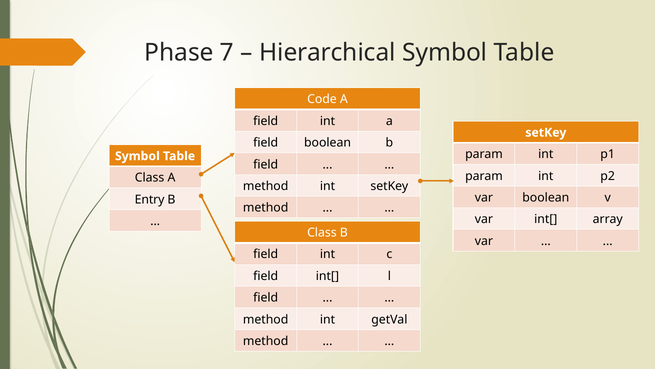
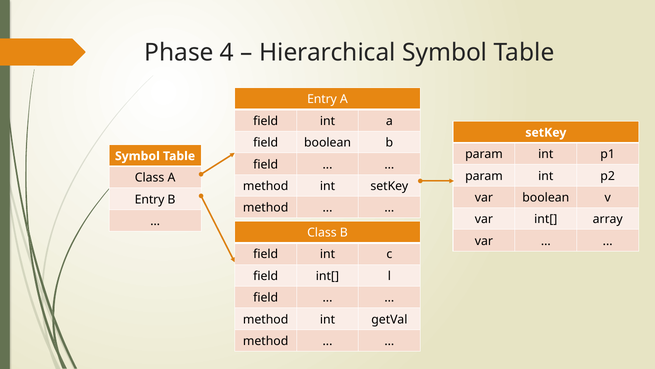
7: 7 -> 4
Code at (322, 99): Code -> Entry
